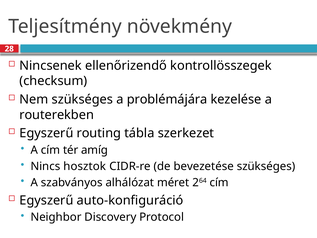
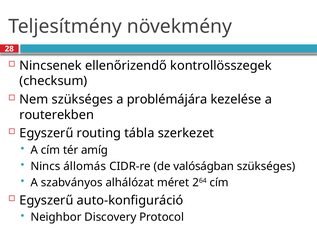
hosztok: hosztok -> állomás
bevezetése: bevezetése -> valóságban
